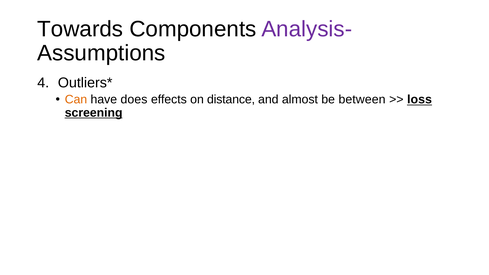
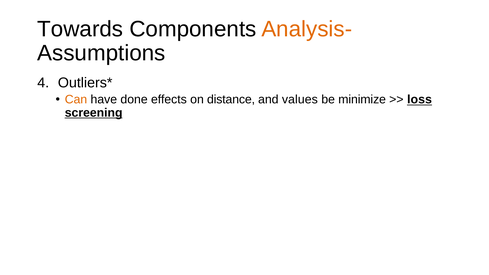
Analysis- colour: purple -> orange
does: does -> done
almost: almost -> values
between: between -> minimize
